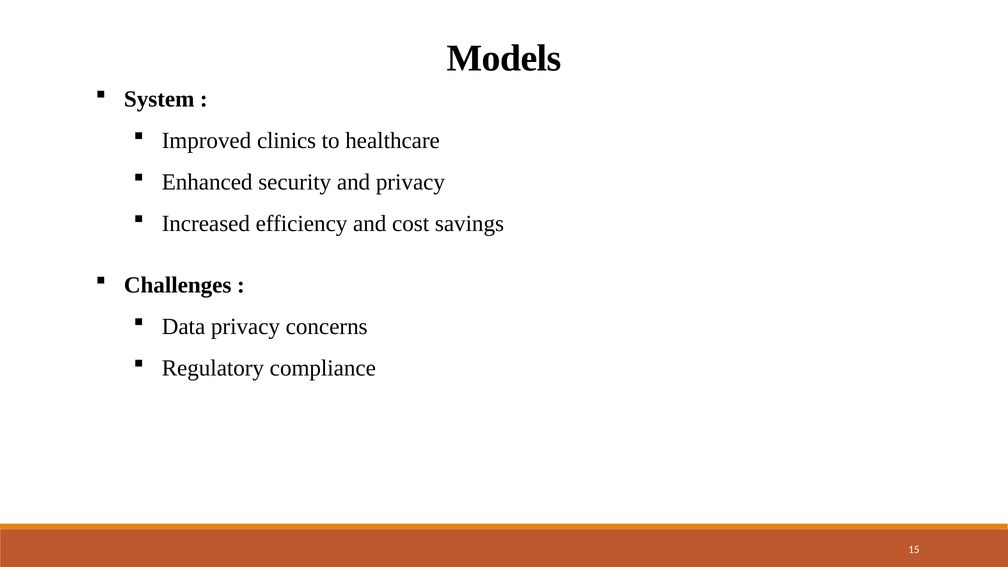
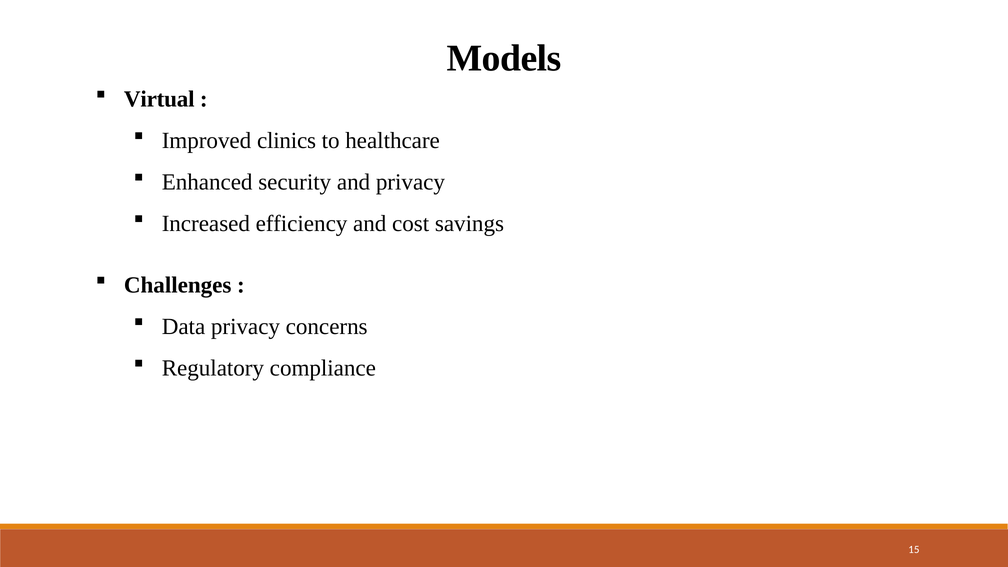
System: System -> Virtual
